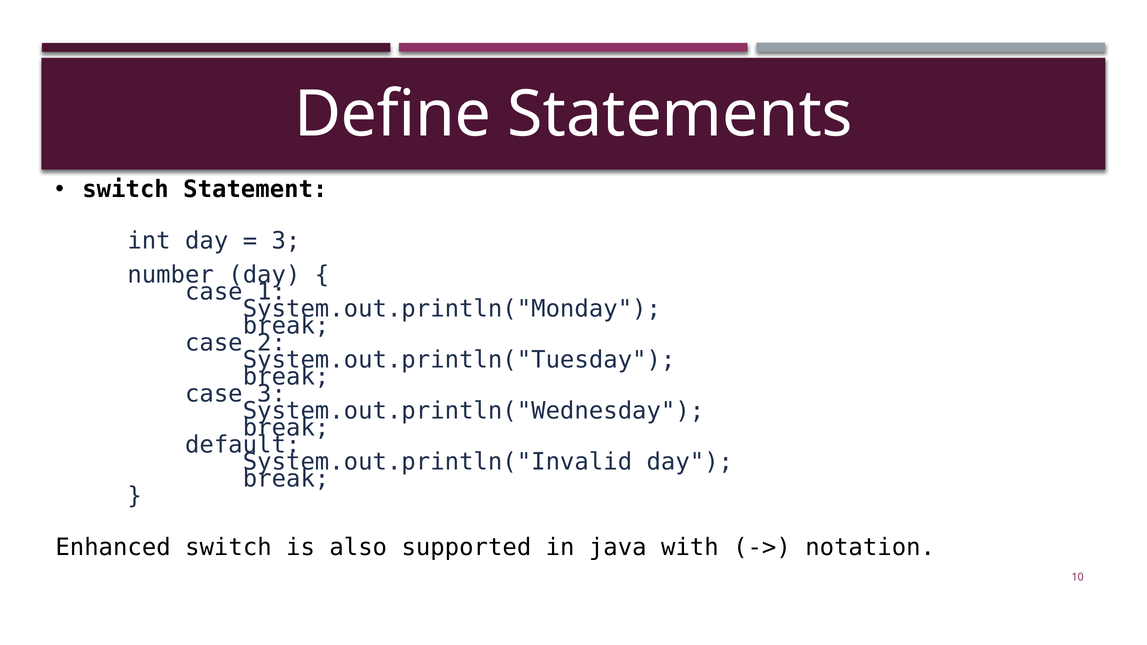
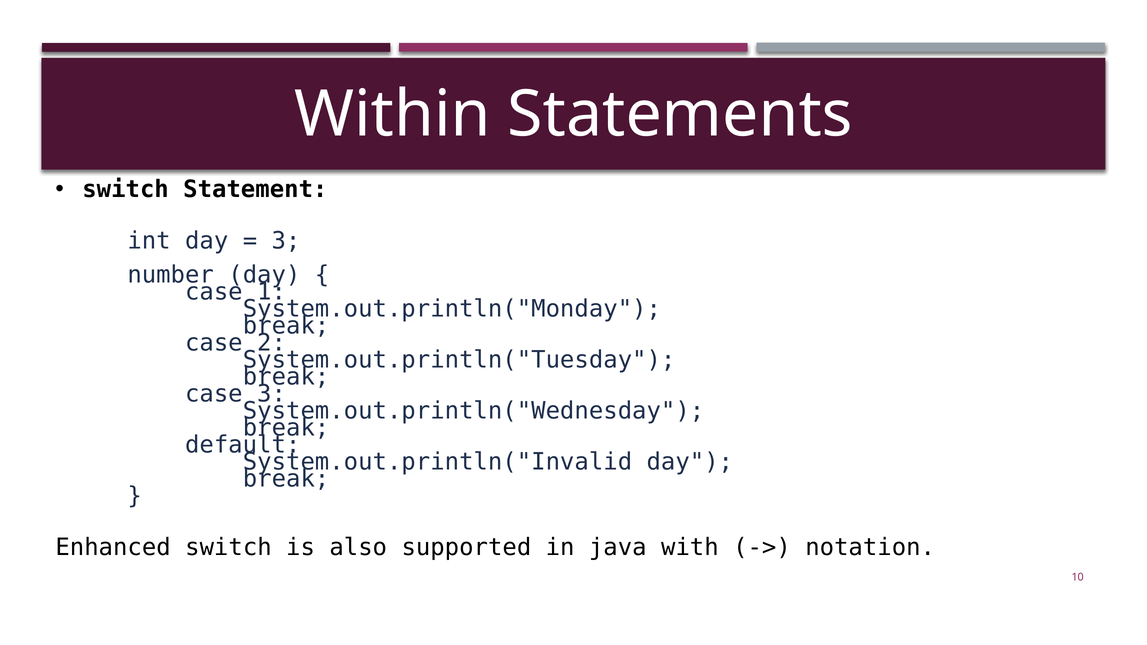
Define: Define -> Within
